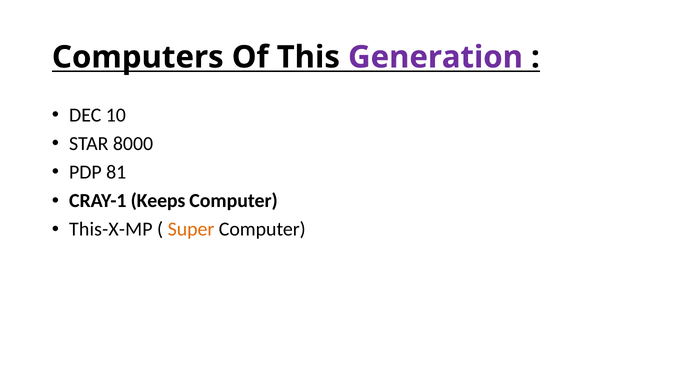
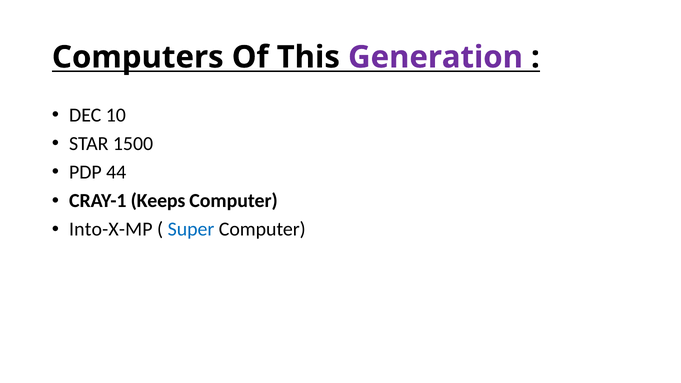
8000: 8000 -> 1500
81: 81 -> 44
This-X-MP: This-X-MP -> Into-X-MP
Super colour: orange -> blue
